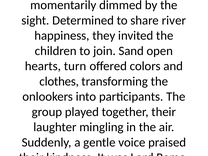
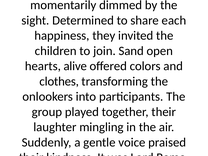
river: river -> each
turn: turn -> alive
